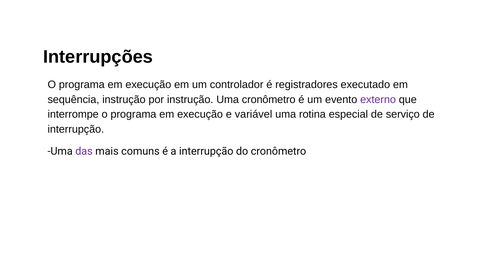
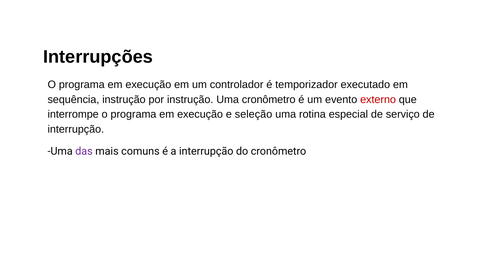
registradores: registradores -> temporizador
externo colour: purple -> red
variável: variável -> seleção
